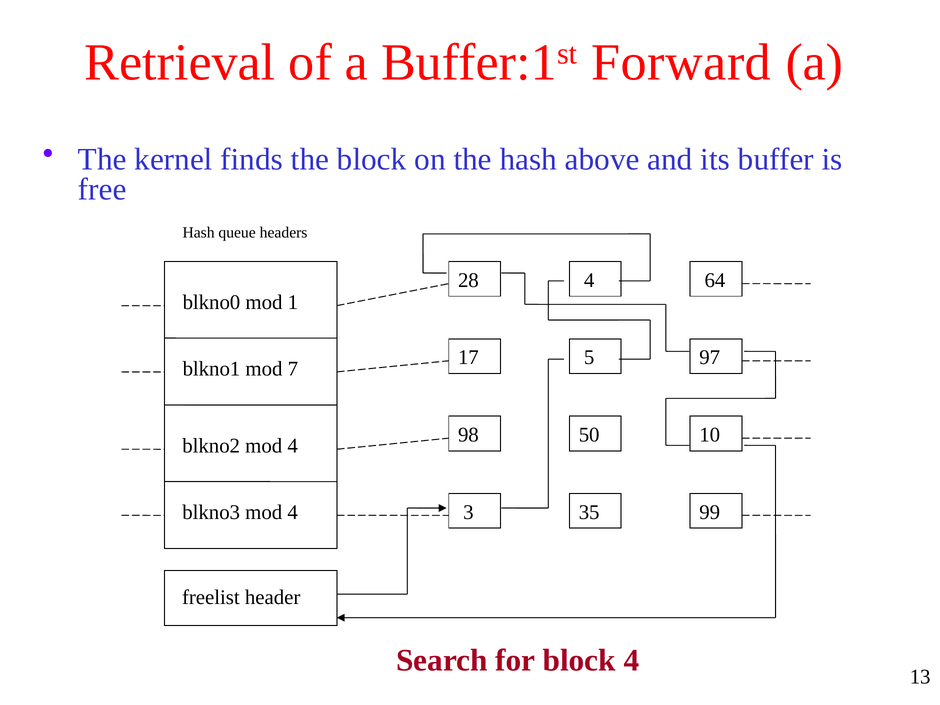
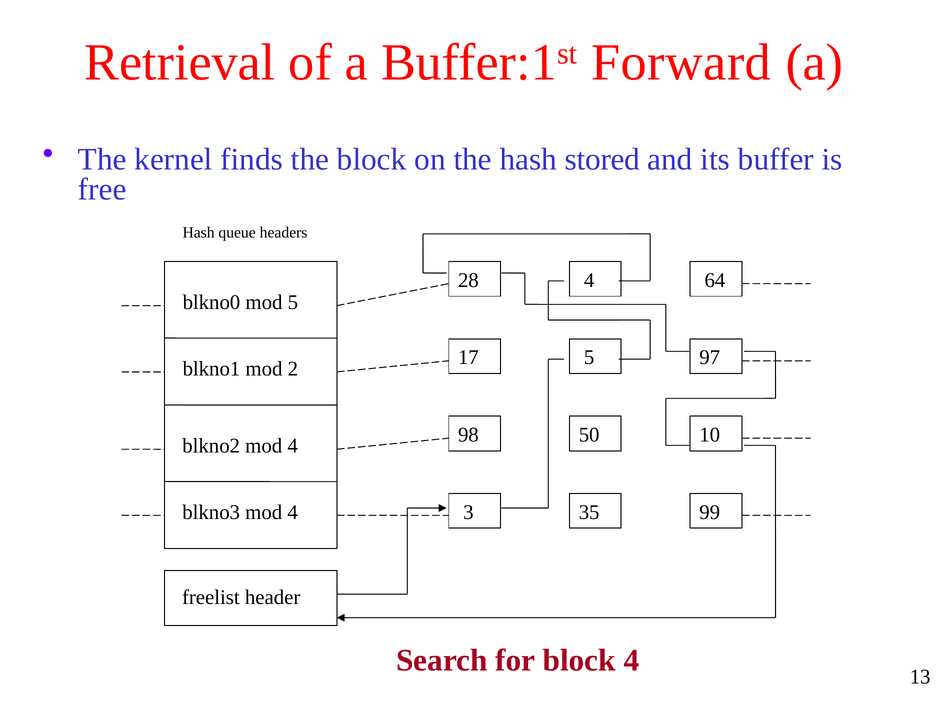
above: above -> stored
mod 1: 1 -> 5
7: 7 -> 2
